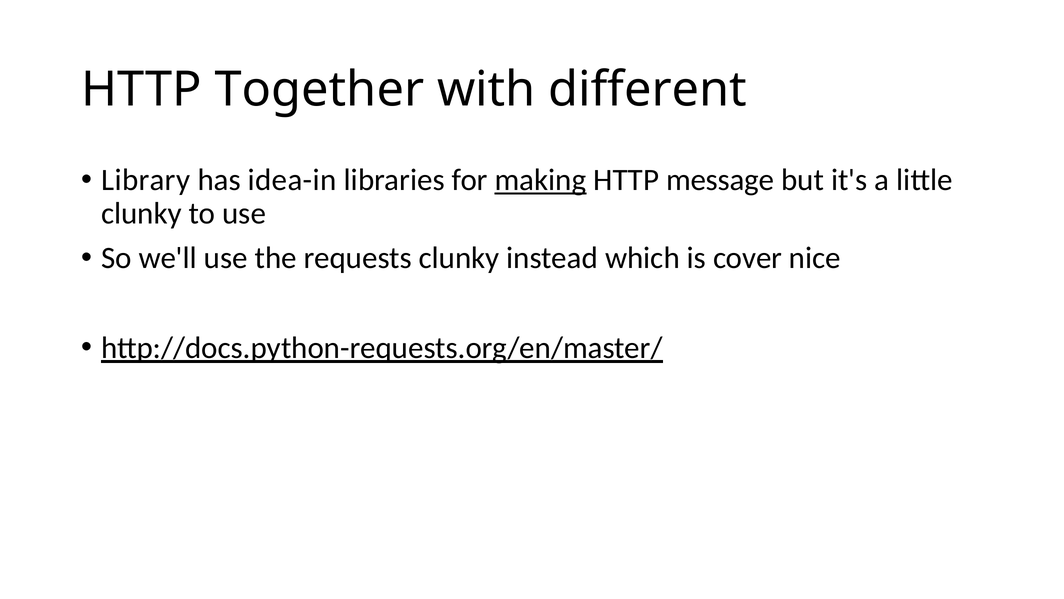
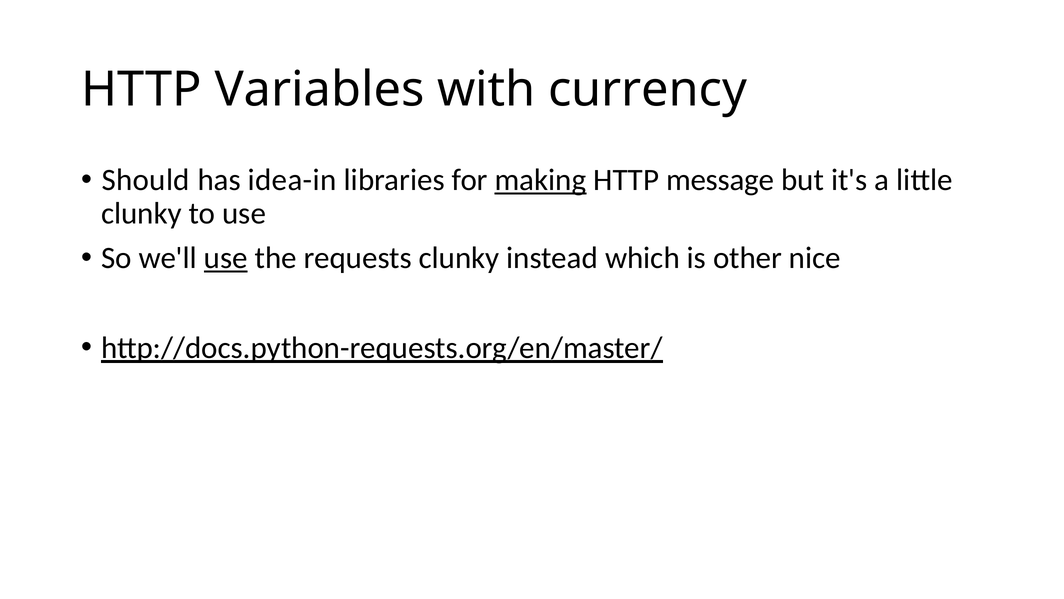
Together: Together -> Variables
different: different -> currency
Library: Library -> Should
use at (226, 258) underline: none -> present
cover: cover -> other
